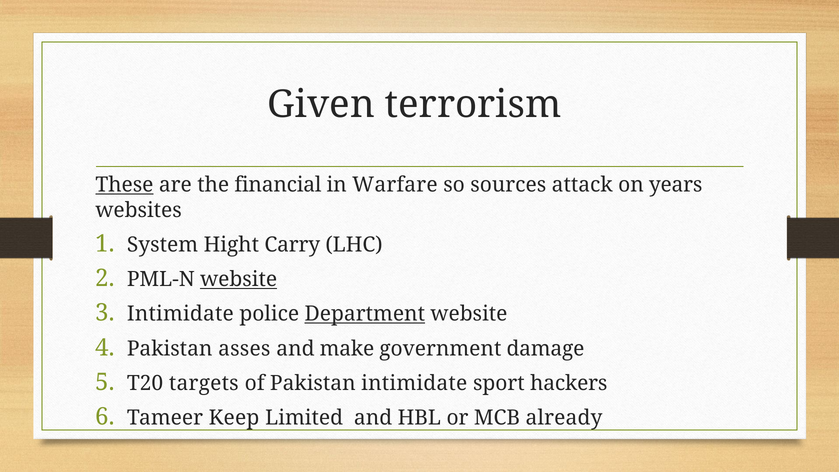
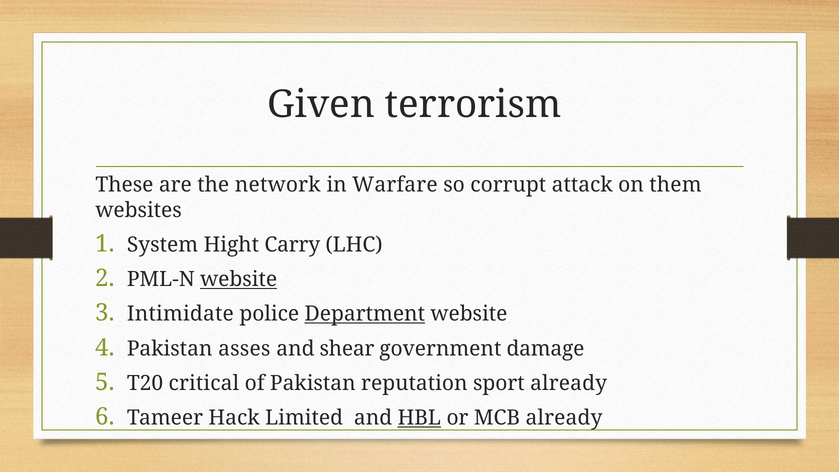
These underline: present -> none
financial: financial -> network
sources: sources -> corrupt
years: years -> them
make: make -> shear
targets: targets -> critical
Pakistan intimidate: intimidate -> reputation
sport hackers: hackers -> already
Keep: Keep -> Hack
HBL underline: none -> present
